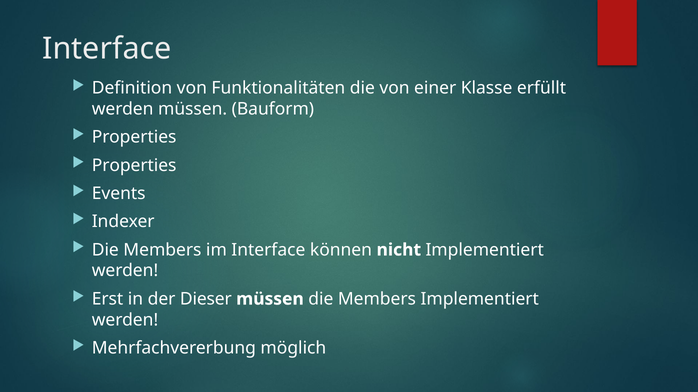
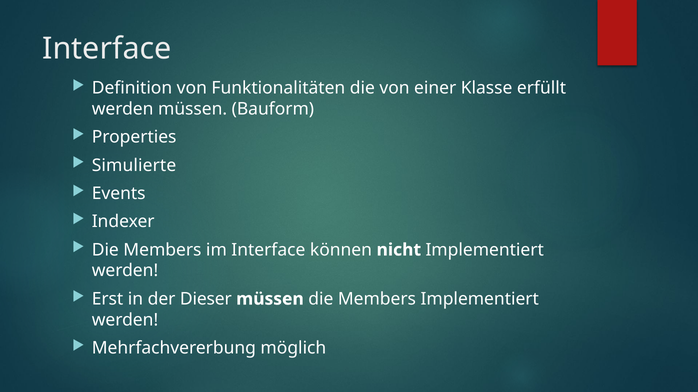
Properties at (134, 166): Properties -> Simulierte
